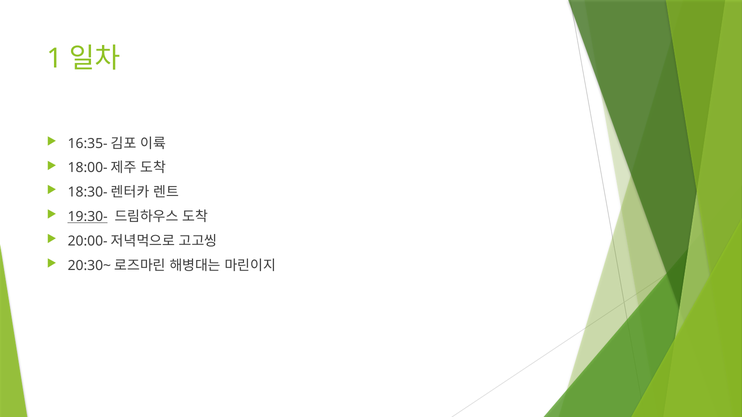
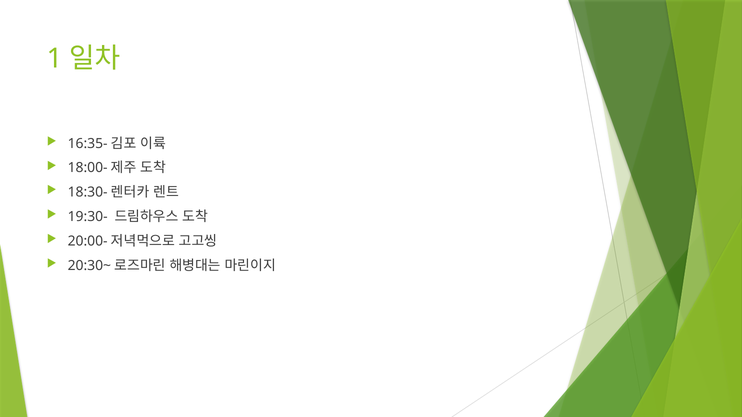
19:30- underline: present -> none
